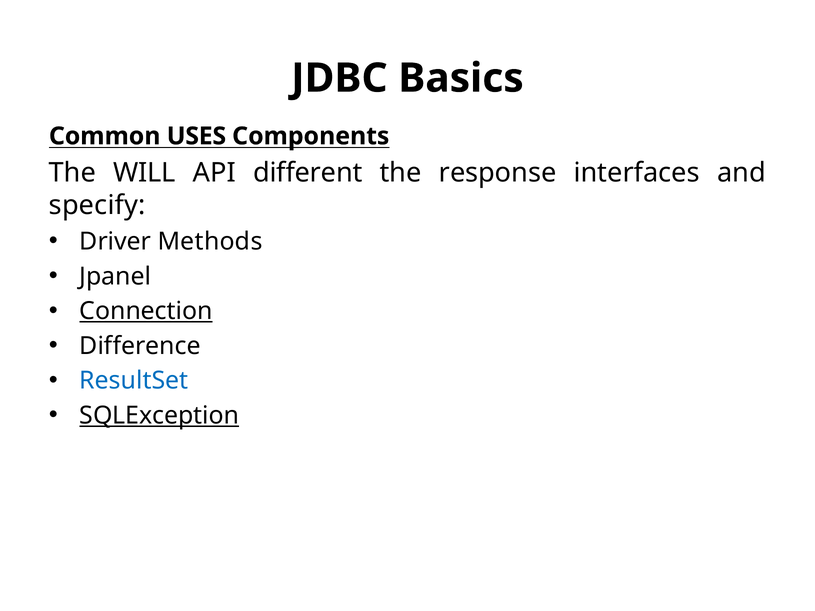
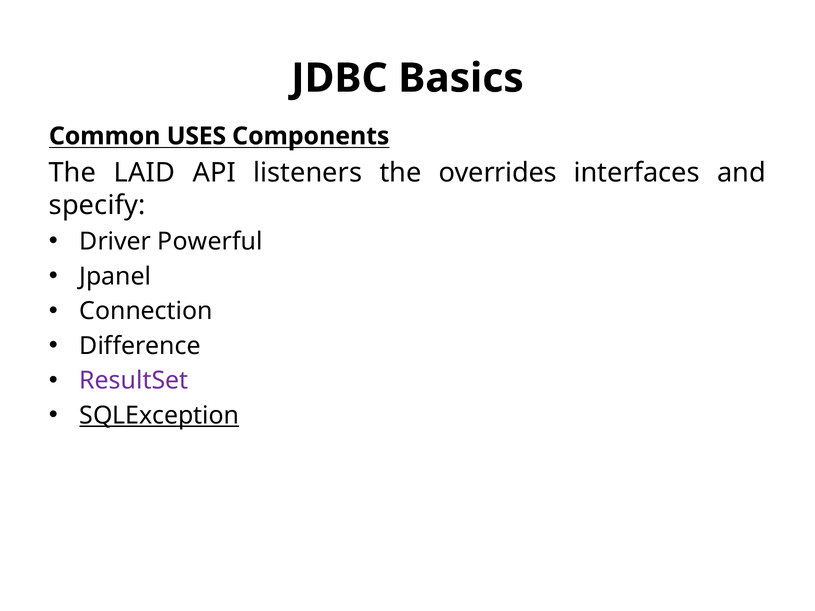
WILL: WILL -> LAID
different: different -> listeners
response: response -> overrides
Methods: Methods -> Powerful
Connection underline: present -> none
ResultSet colour: blue -> purple
